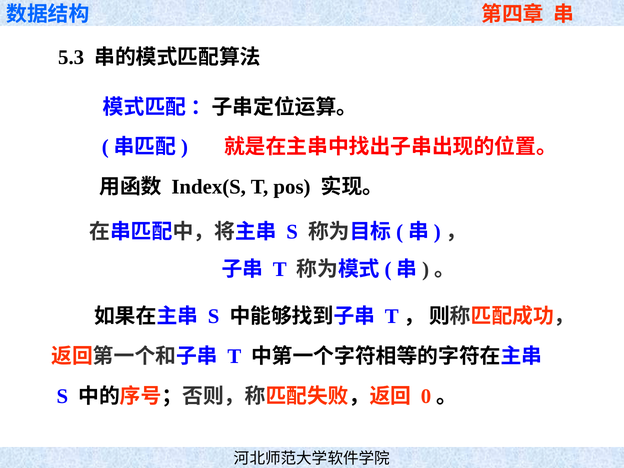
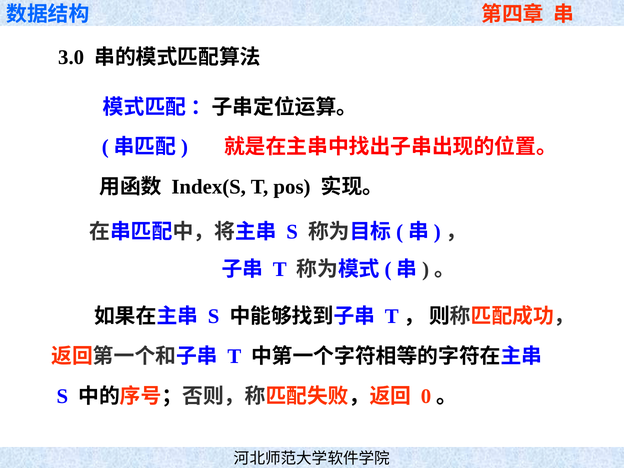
5.3: 5.3 -> 3.0
